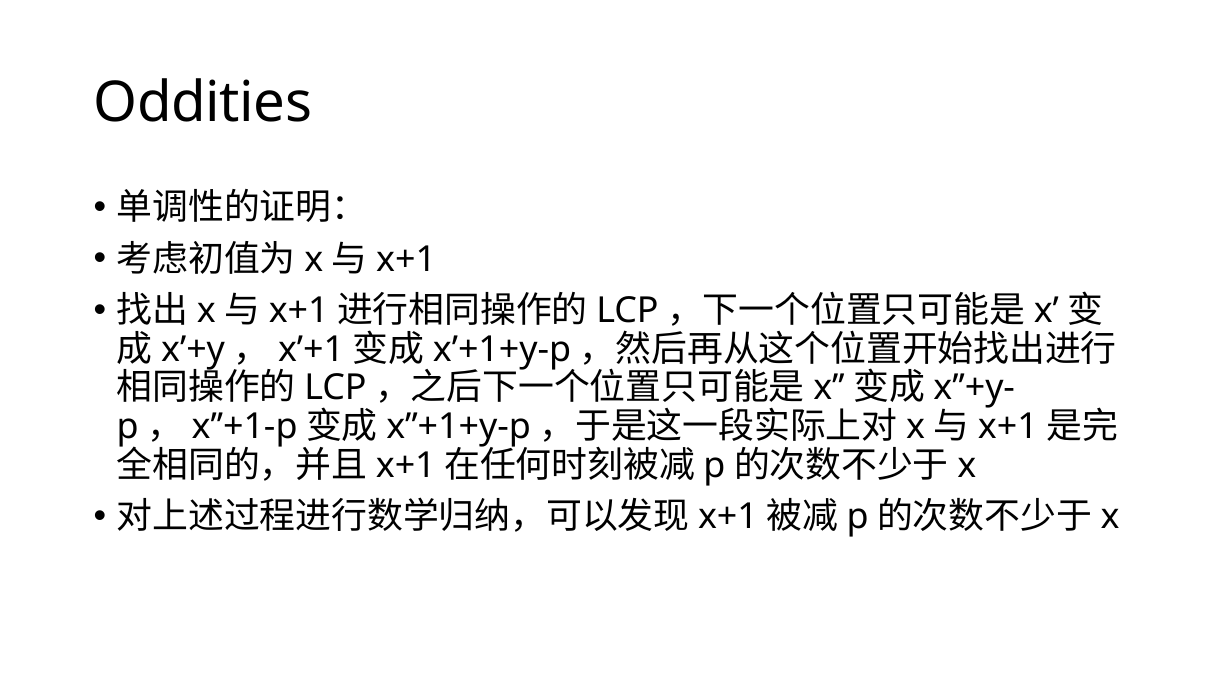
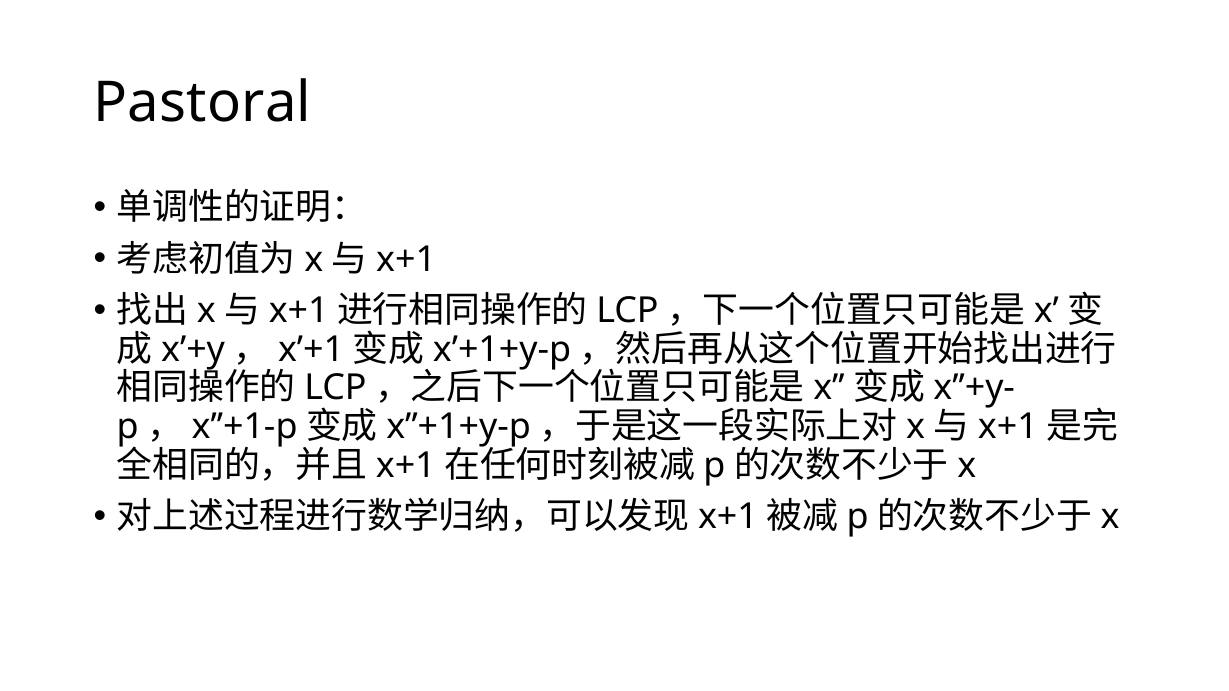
Oddities: Oddities -> Pastoral
